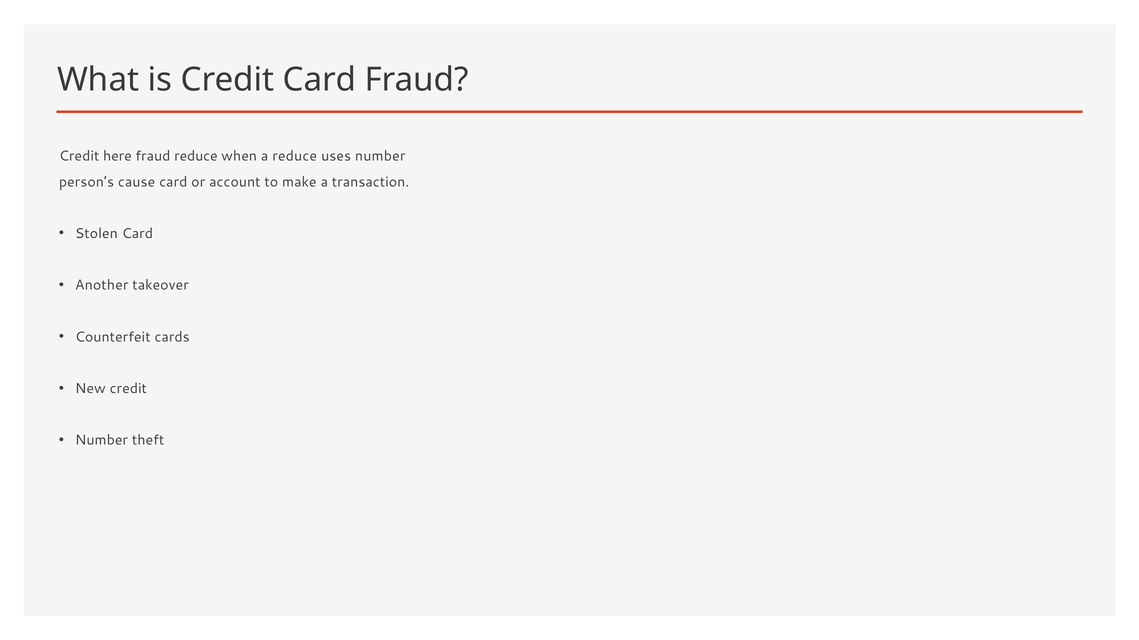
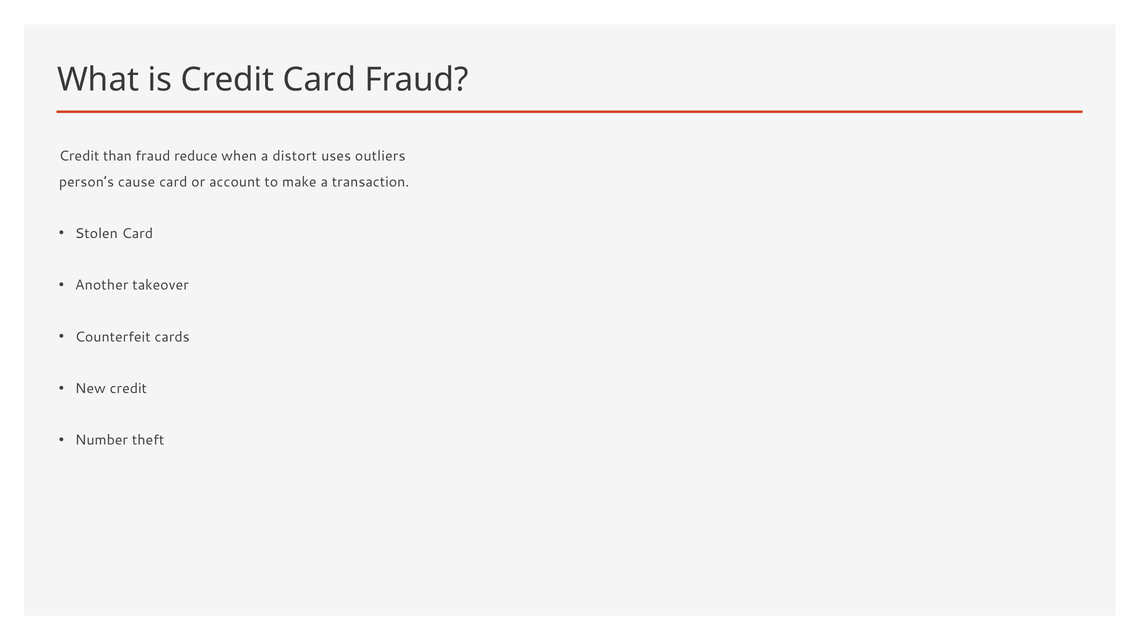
here: here -> than
a reduce: reduce -> distort
uses number: number -> outliers
